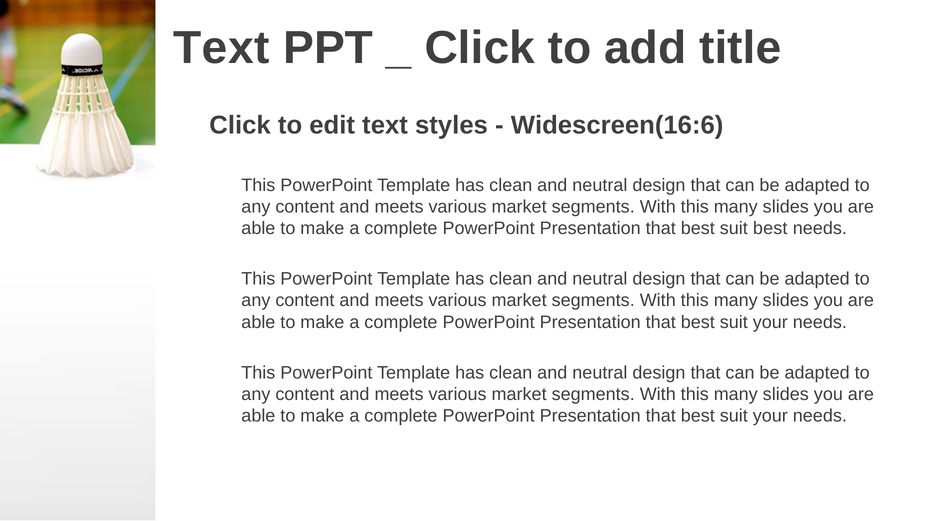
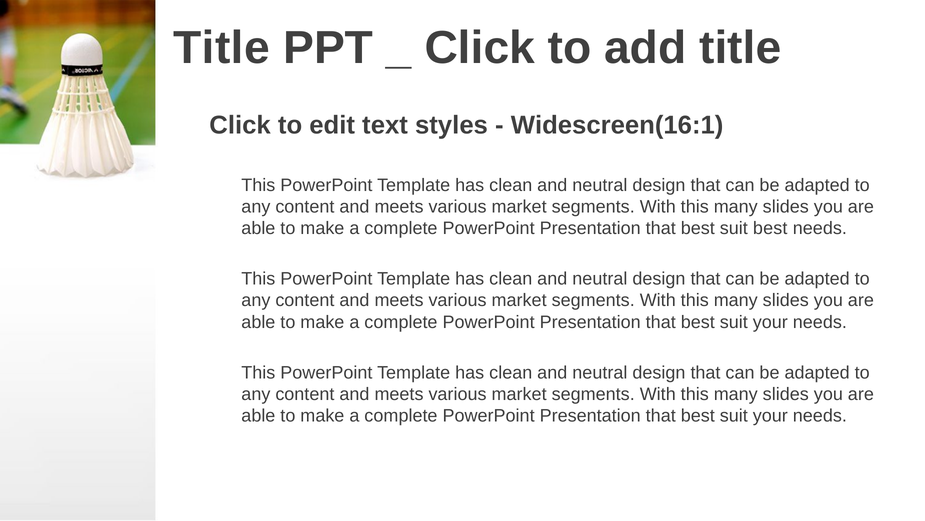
Text at (221, 48): Text -> Title
Widescreen(16:6: Widescreen(16:6 -> Widescreen(16:1
